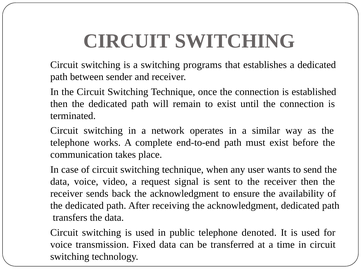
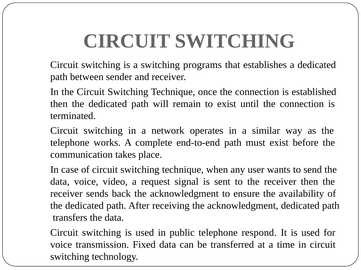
denoted: denoted -> respond
